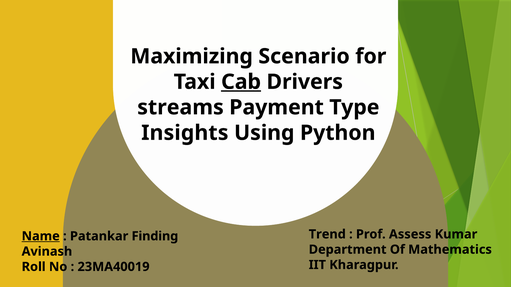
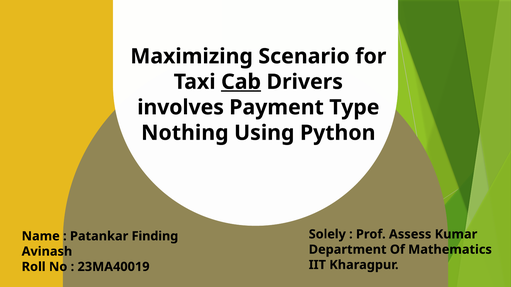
streams: streams -> involves
Insights: Insights -> Nothing
Trend: Trend -> Solely
Name underline: present -> none
